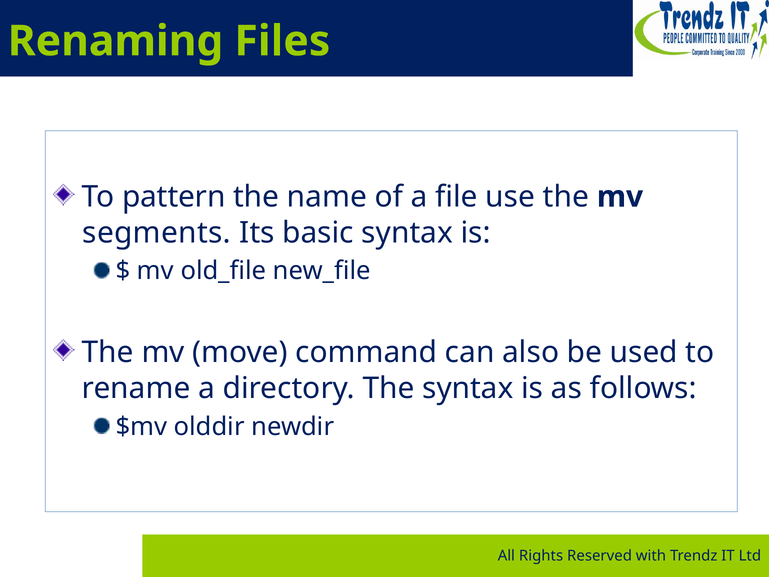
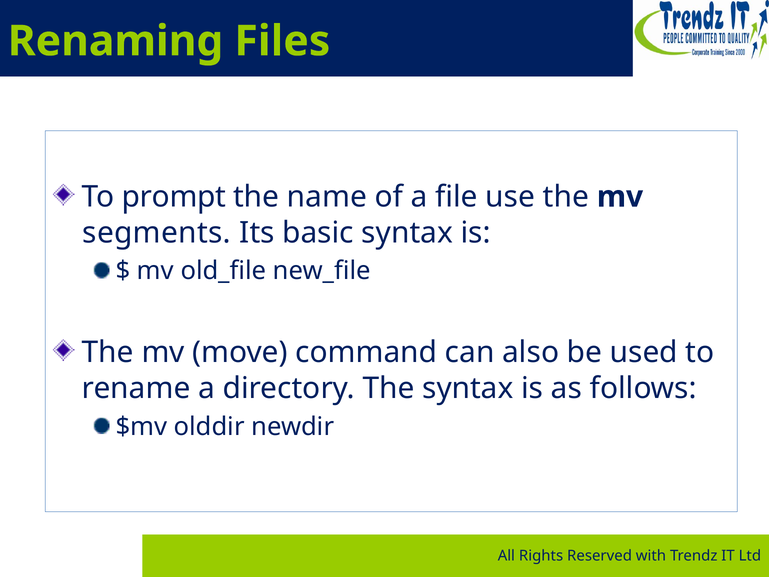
pattern: pattern -> prompt
